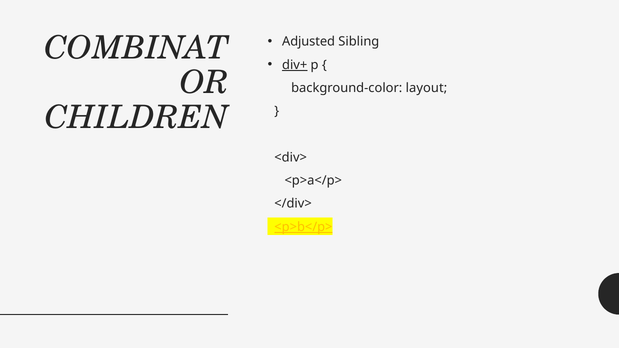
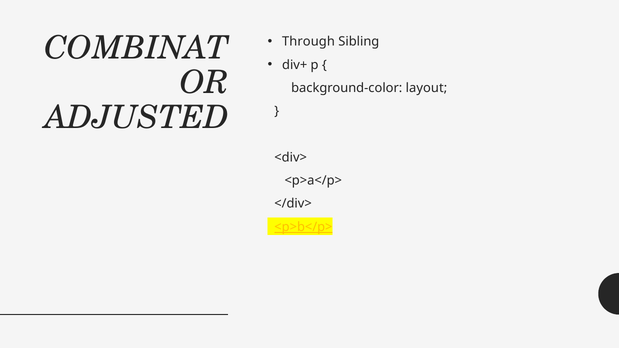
Adjusted: Adjusted -> Through
div+ underline: present -> none
CHILDREN: CHILDREN -> ADJUSTED
